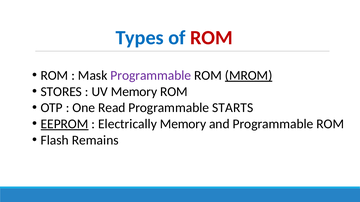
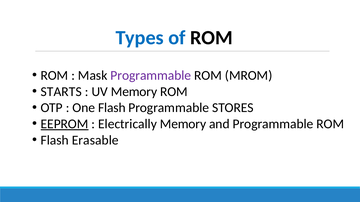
ROM at (211, 38) colour: red -> black
MROM underline: present -> none
STORES: STORES -> STARTS
One Read: Read -> Flash
STARTS: STARTS -> STORES
Remains: Remains -> Erasable
